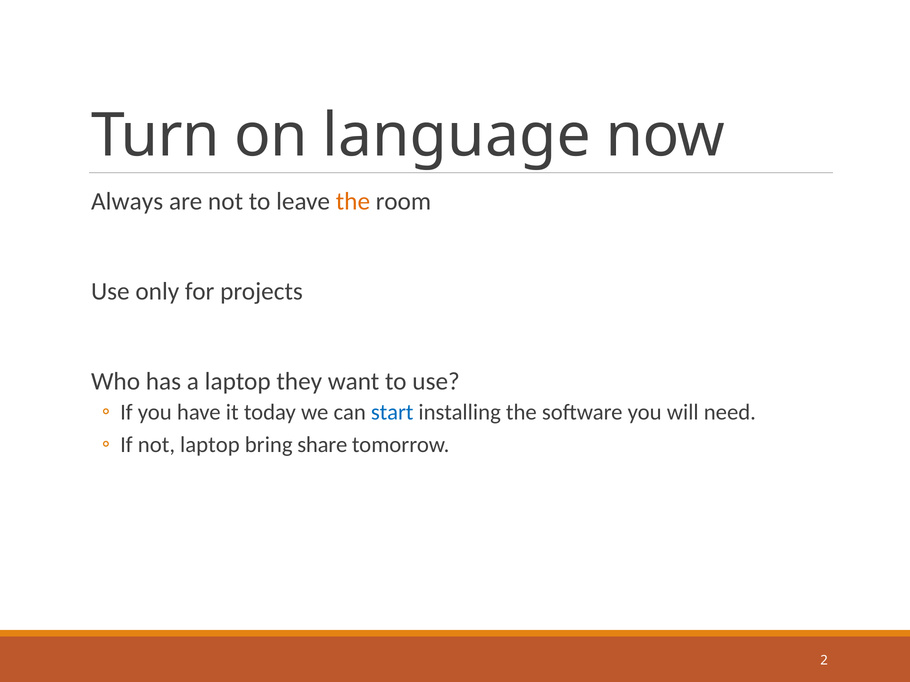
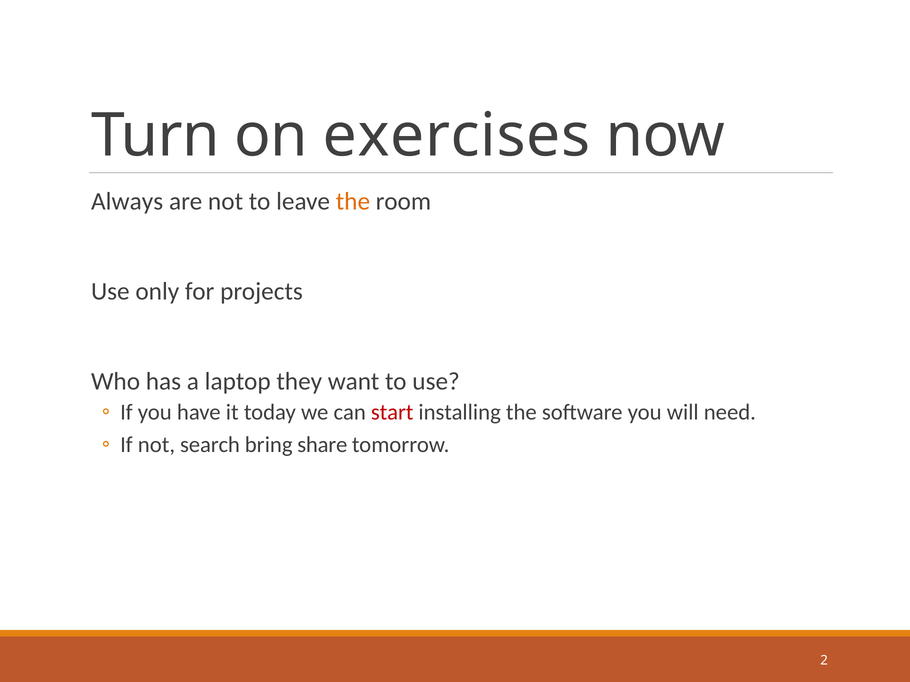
language: language -> exercises
start colour: blue -> red
not laptop: laptop -> search
